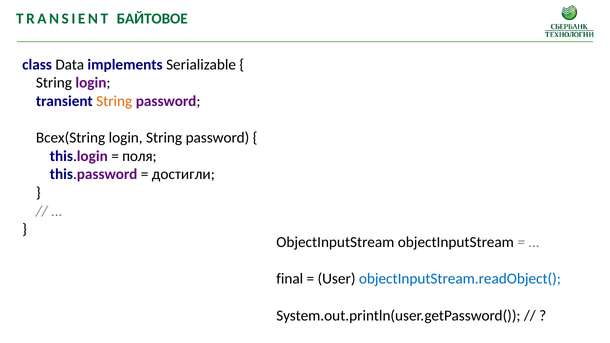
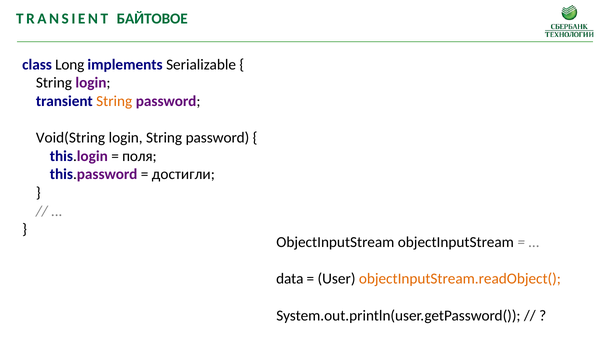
Data: Data -> Long
Всех(String: Всех(String -> Void(String
final: final -> data
objectInputStream.readObject( colour: blue -> orange
